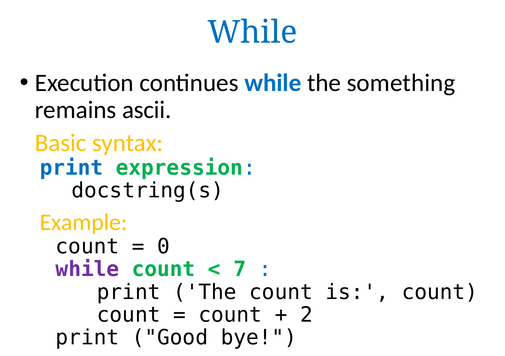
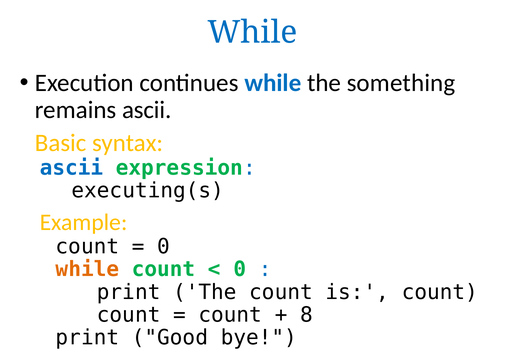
print at (71, 168): print -> ascii
docstring(s: docstring(s -> executing(s
while at (87, 269) colour: purple -> orange
7 at (240, 269): 7 -> 0
2: 2 -> 8
